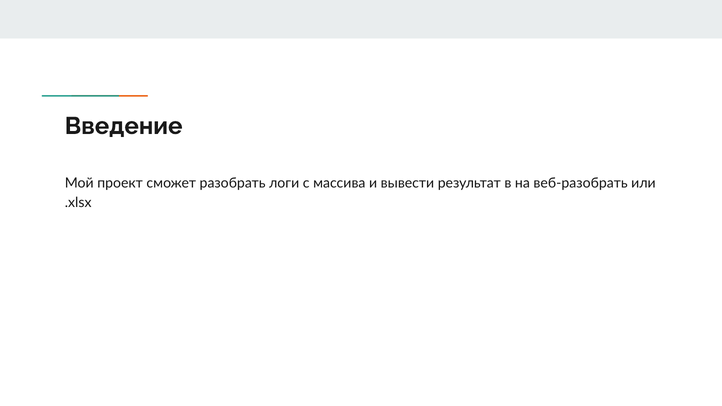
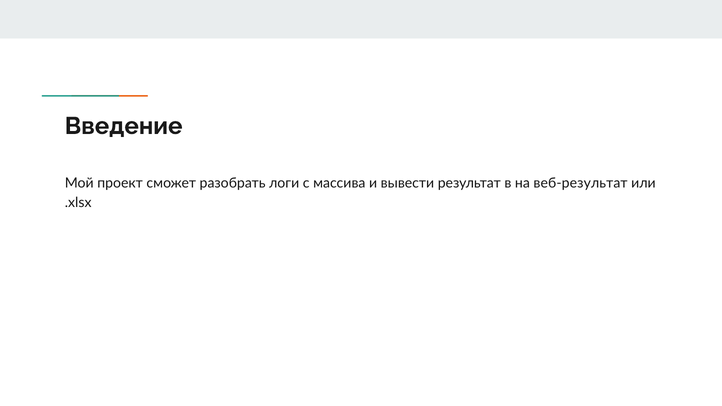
веб-разобрать: веб-разобрать -> веб-результат
